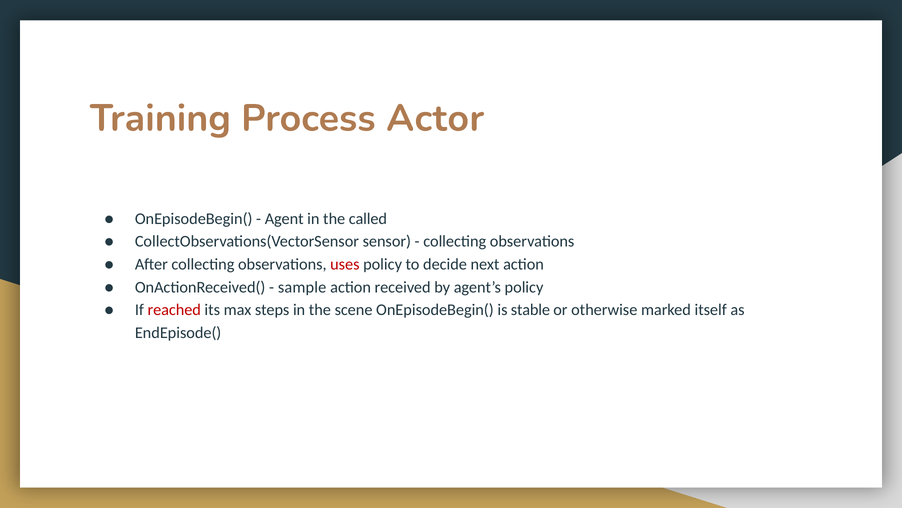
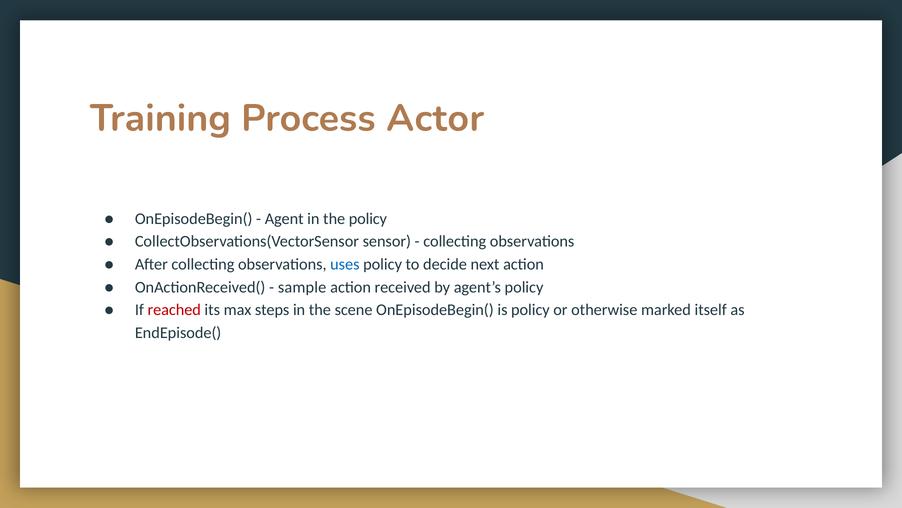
the called: called -> policy
uses colour: red -> blue
is stable: stable -> policy
